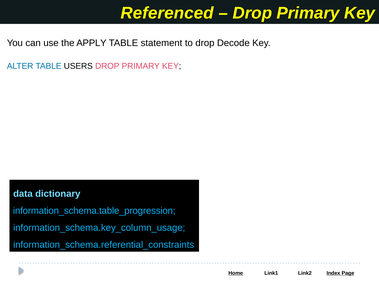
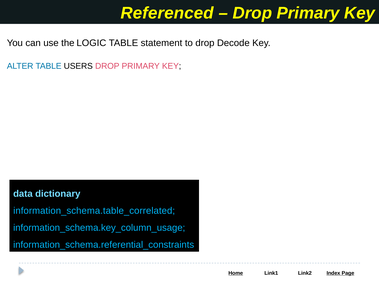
APPLY: APPLY -> LOGIC
information_schema.table_progression: information_schema.table_progression -> information_schema.table_correlated
